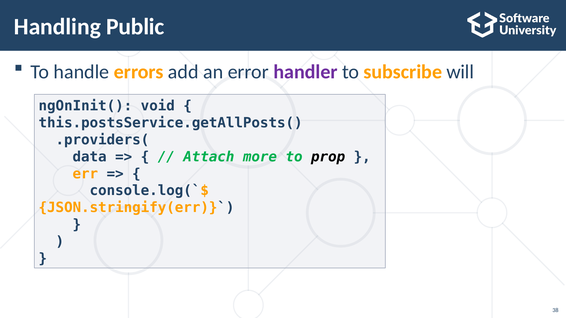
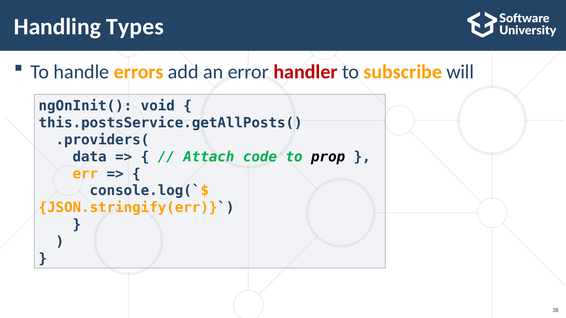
Public: Public -> Types
handler colour: purple -> red
more: more -> code
